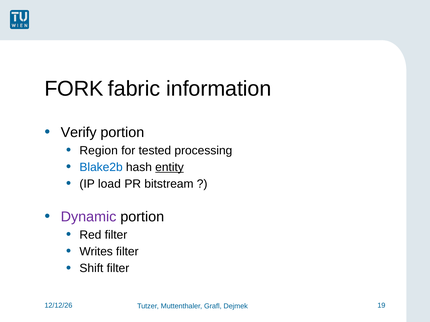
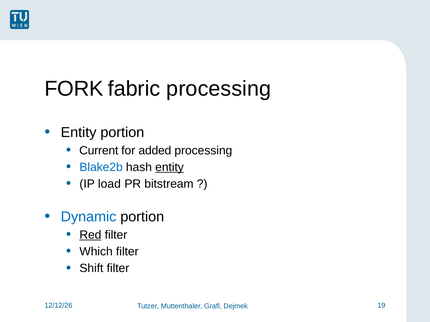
fabric information: information -> processing
Verify at (79, 133): Verify -> Entity
Region: Region -> Current
tested: tested -> added
Dynamic colour: purple -> blue
Red underline: none -> present
Writes: Writes -> Which
